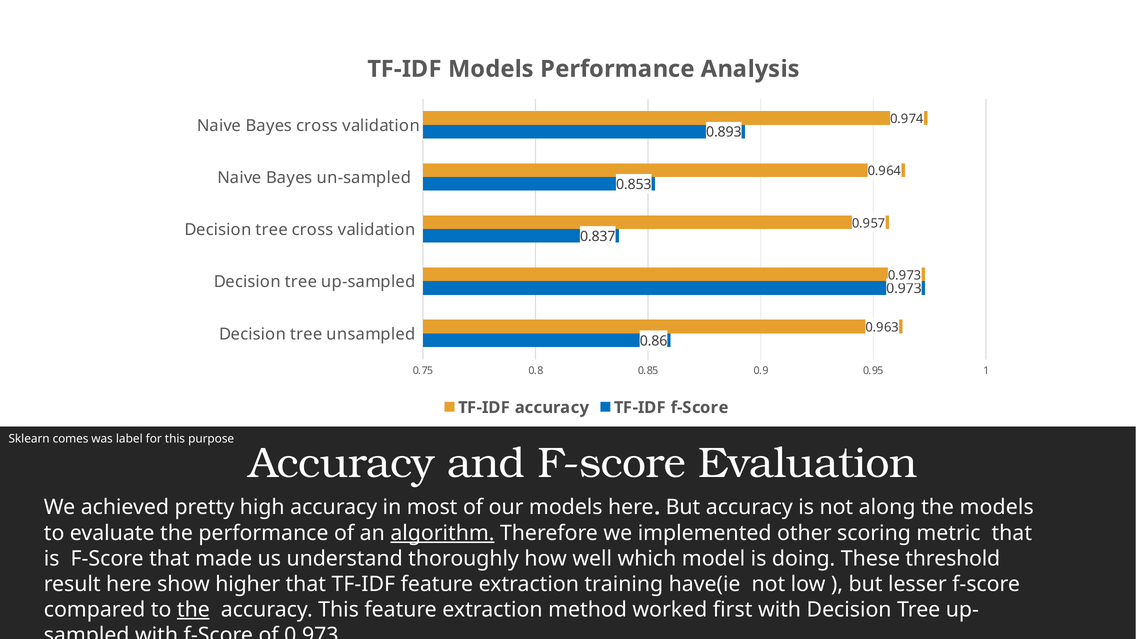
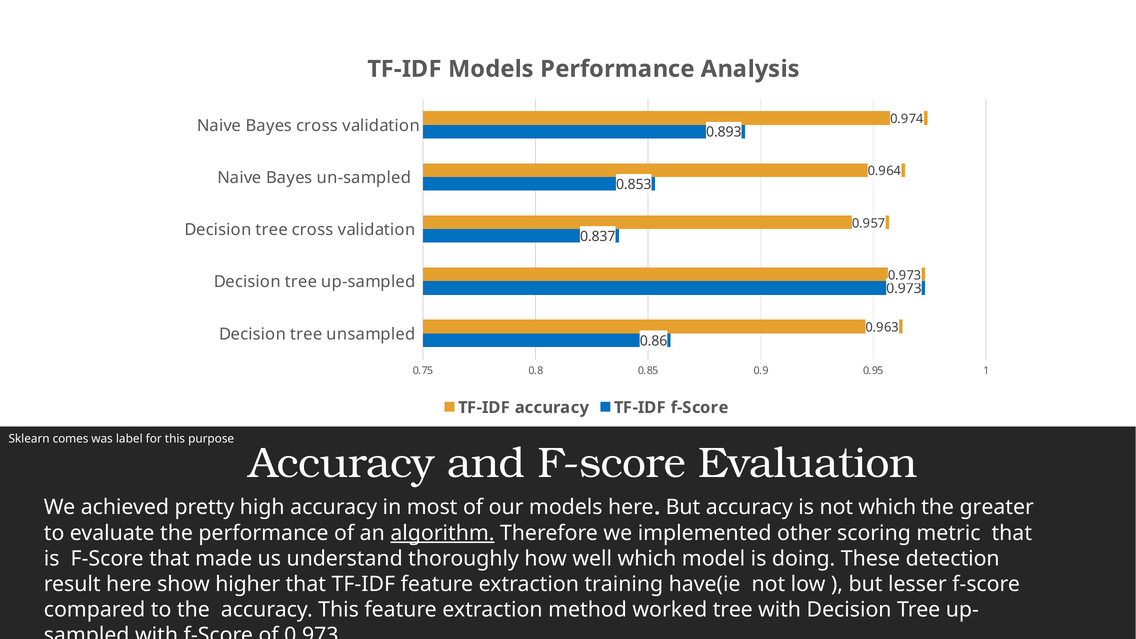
not along: along -> which
the models: models -> greater
threshold: threshold -> detection
the at (193, 610) underline: present -> none
worked first: first -> tree
